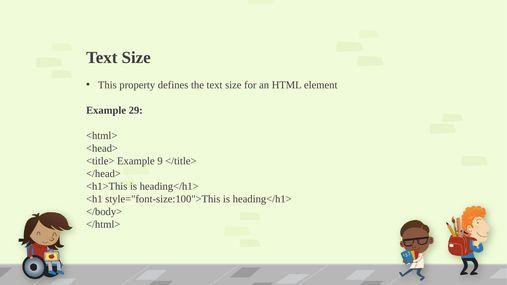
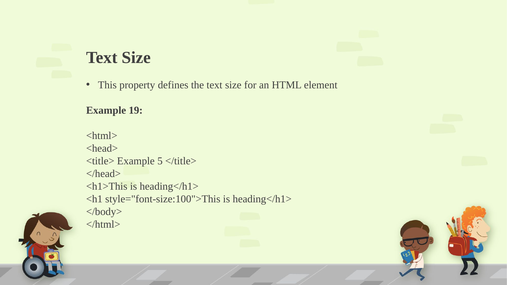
29: 29 -> 19
9: 9 -> 5
